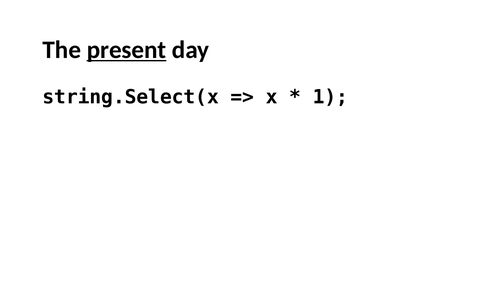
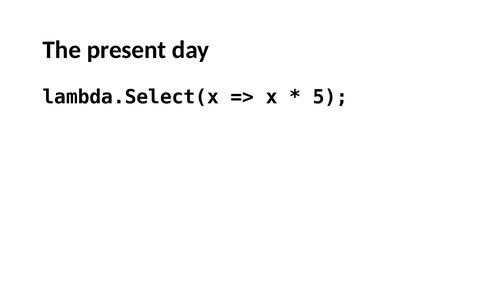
present underline: present -> none
string.Select(x: string.Select(x -> lambda.Select(x
1: 1 -> 5
